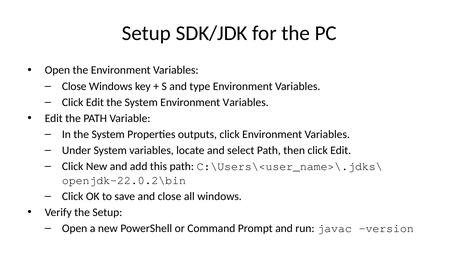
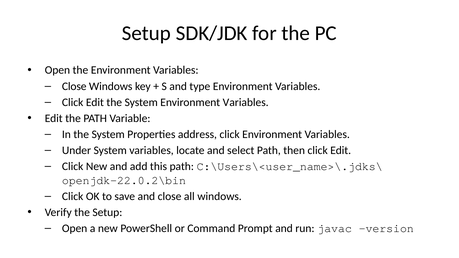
outputs: outputs -> address
